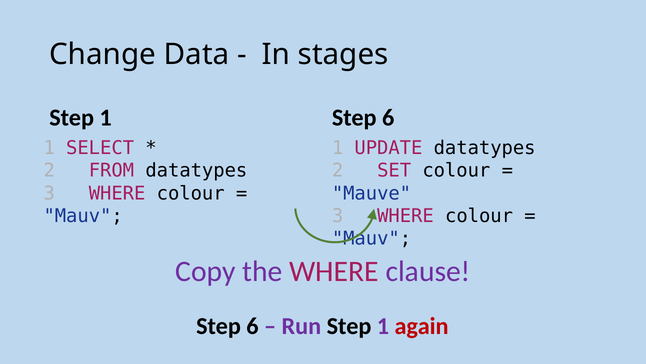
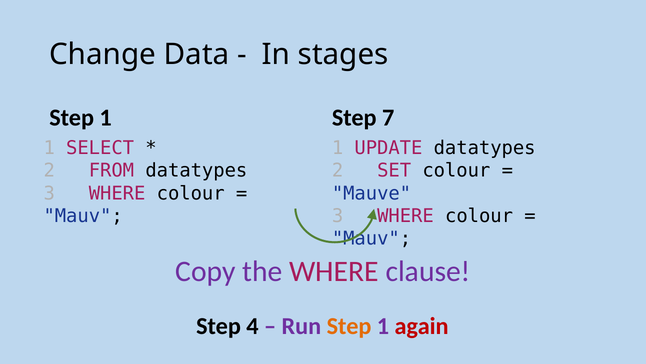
6 at (388, 117): 6 -> 7
6 at (252, 326): 6 -> 4
Step at (349, 326) colour: black -> orange
